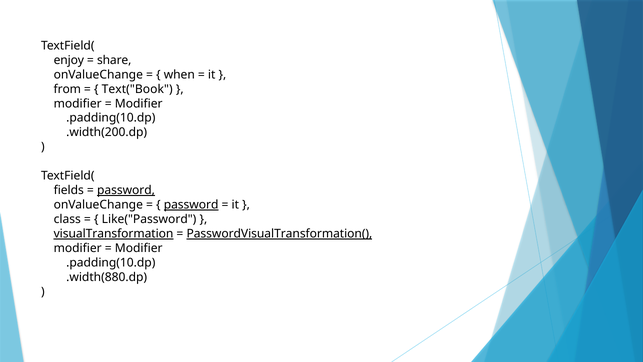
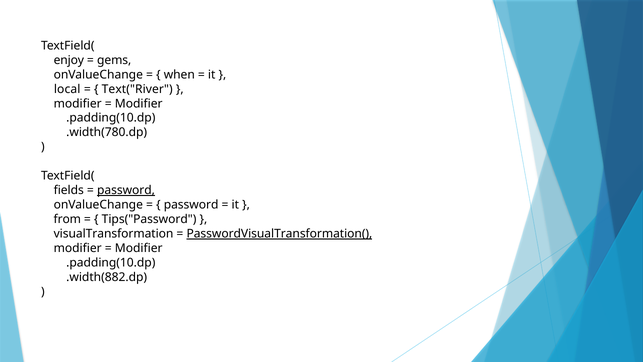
share: share -> gems
from: from -> local
Text("Book: Text("Book -> Text("River
.width(200.dp: .width(200.dp -> .width(780.dp
password at (191, 205) underline: present -> none
class: class -> from
Like("Password: Like("Password -> Tips("Password
visualTransformation underline: present -> none
.width(880.dp: .width(880.dp -> .width(882.dp
